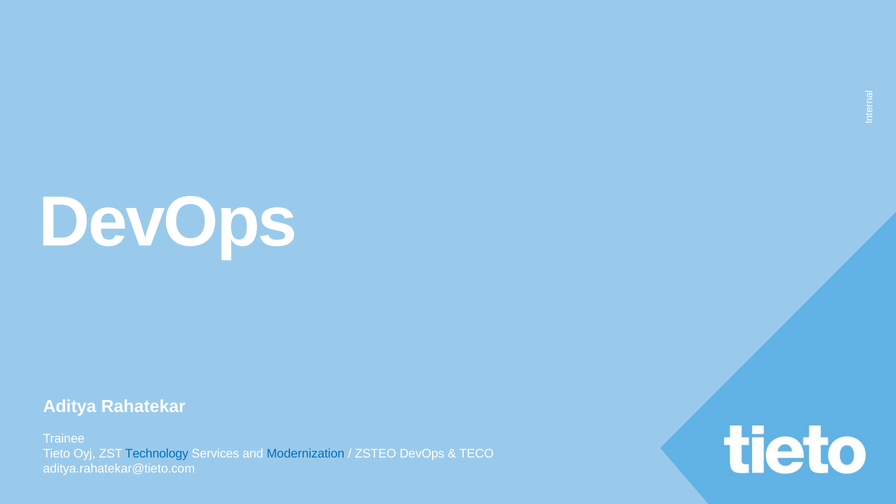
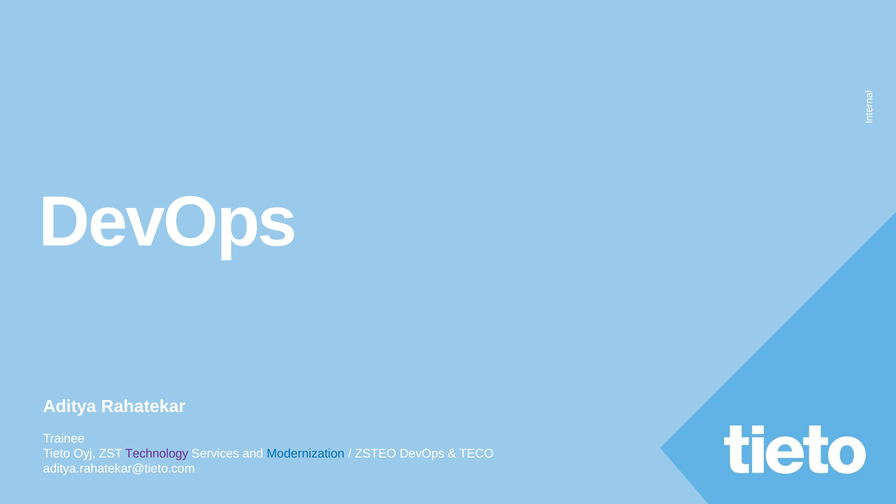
Technology colour: blue -> purple
